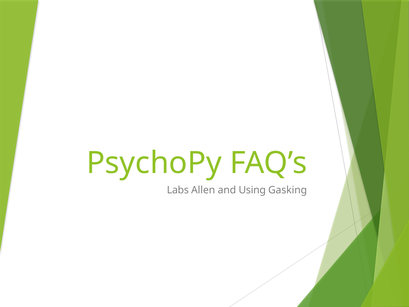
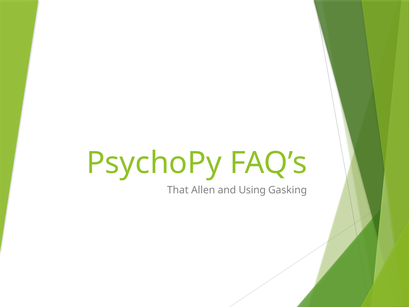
Labs: Labs -> That
